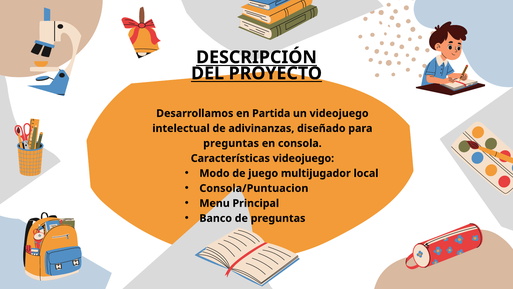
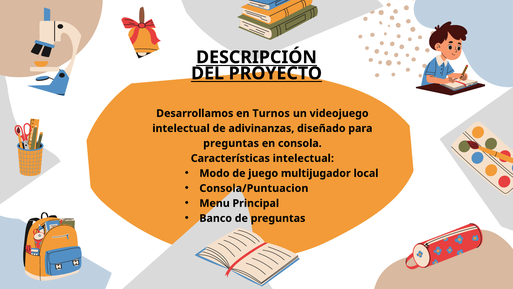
Partida: Partida -> Turnos
Características videojuego: videojuego -> intelectual
